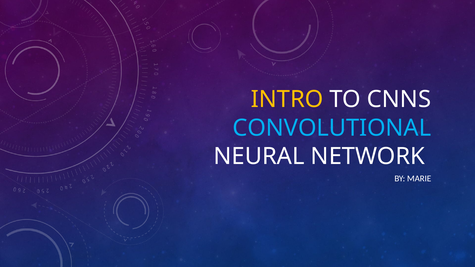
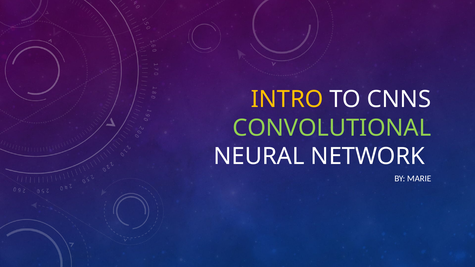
CONVOLUTIONAL colour: light blue -> light green
